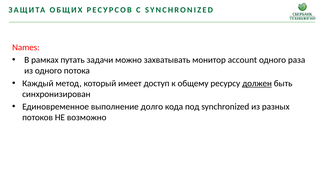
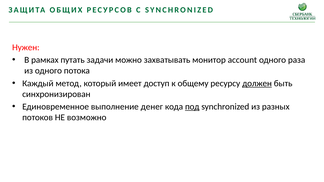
Names: Names -> Нужен
долго: долго -> денег
под underline: none -> present
